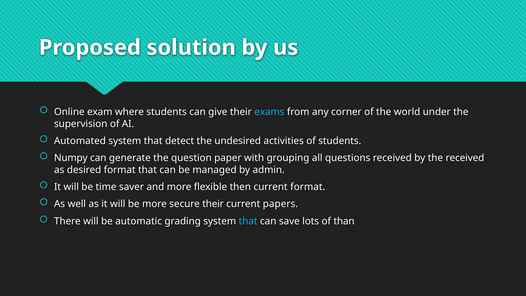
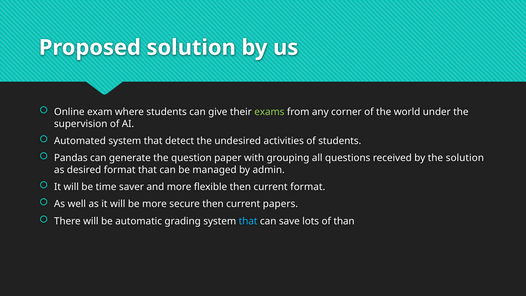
exams colour: light blue -> light green
Numpy: Numpy -> Pandas
the received: received -> solution
secure their: their -> then
